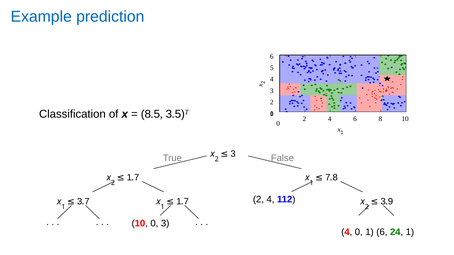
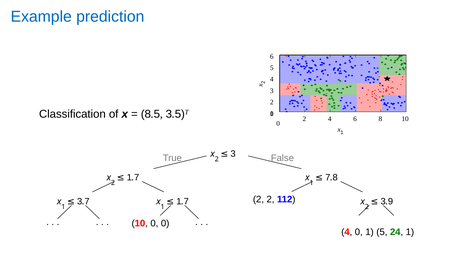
4 at (270, 200): 4 -> 2
10 0 3: 3 -> 0
0 1 6: 6 -> 5
